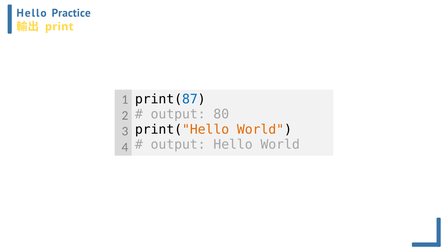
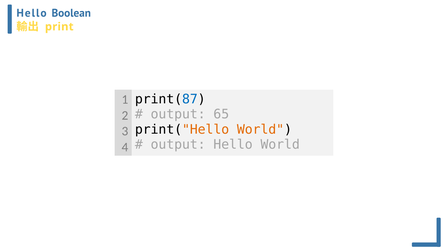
Practice: Practice -> Boolean
80: 80 -> 65
